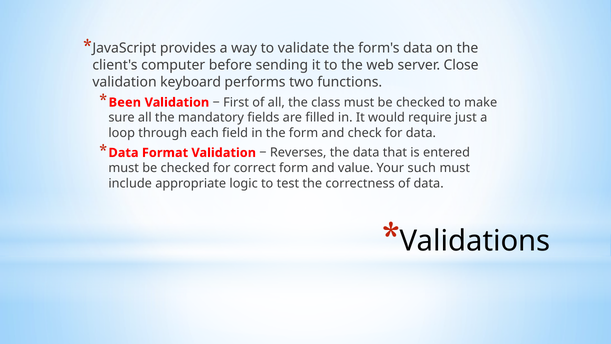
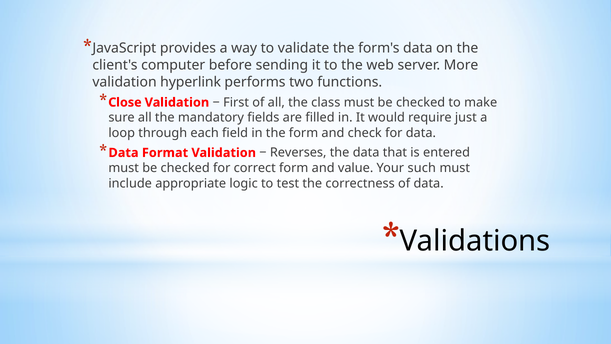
Close: Close -> More
keyboard: keyboard -> hyperlink
Been: Been -> Close
